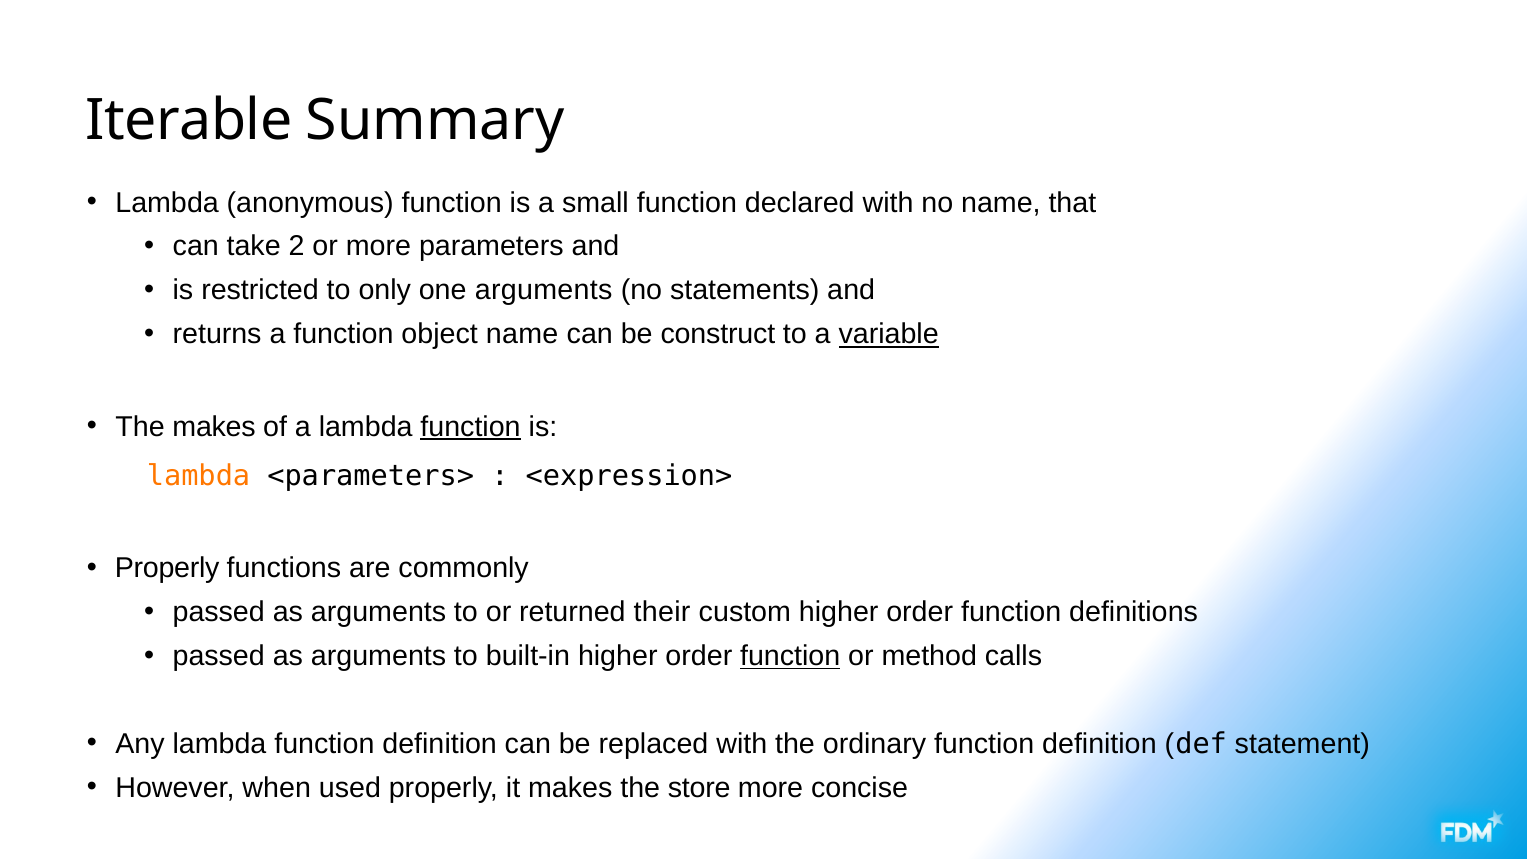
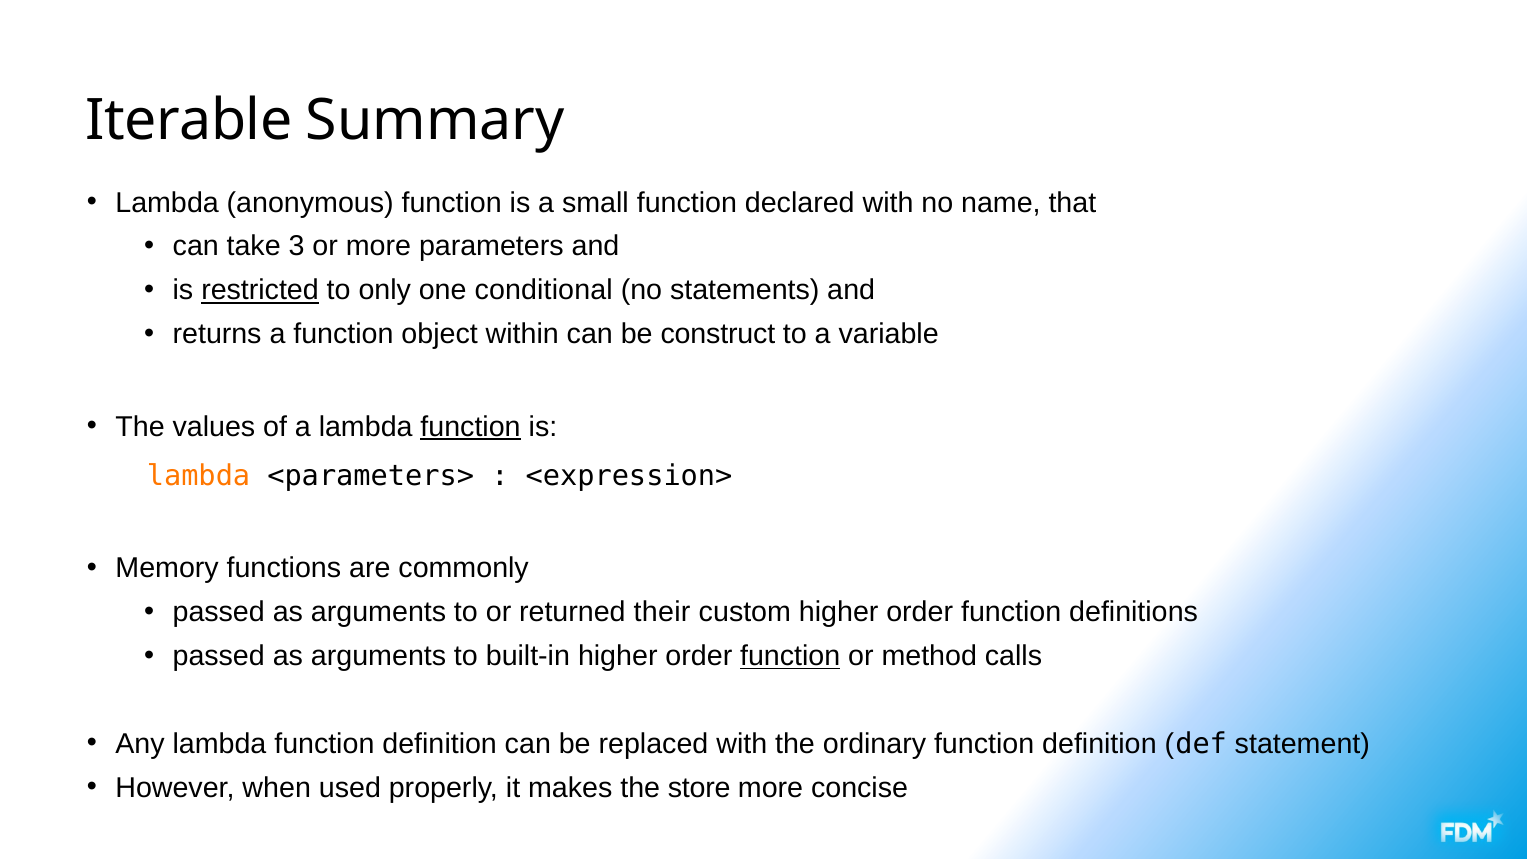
2: 2 -> 3
restricted underline: none -> present
one arguments: arguments -> conditional
object name: name -> within
variable underline: present -> none
The makes: makes -> values
Properly at (167, 568): Properly -> Memory
